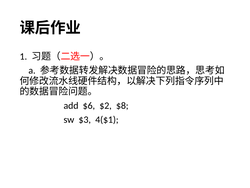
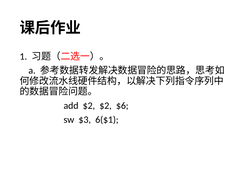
add $6: $6 -> $2
$8: $8 -> $6
4($1: 4($1 -> 6($1
